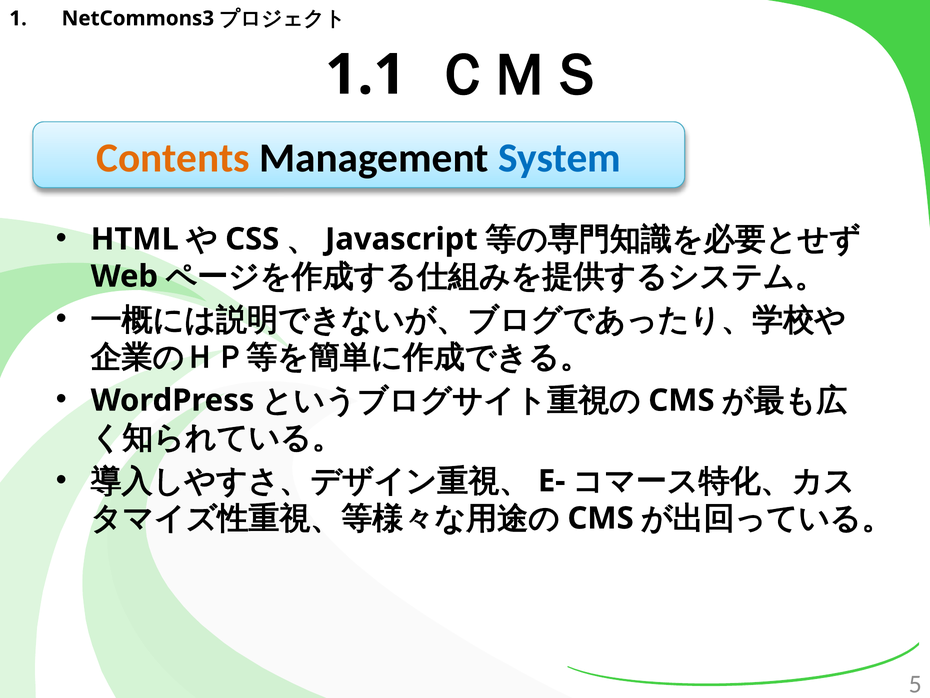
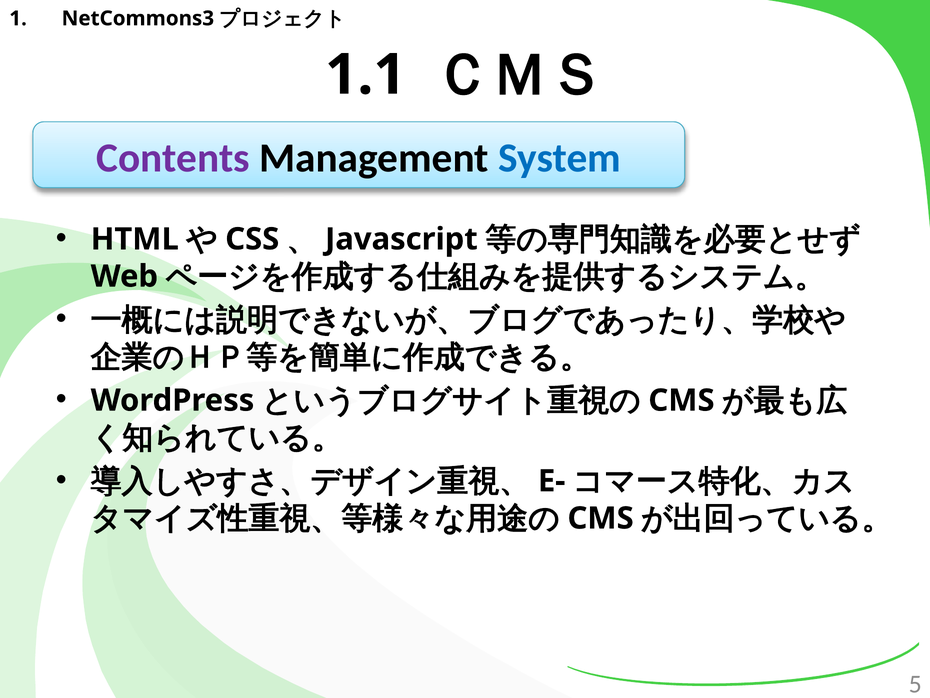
Contents colour: orange -> purple
